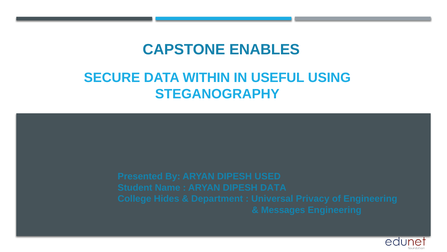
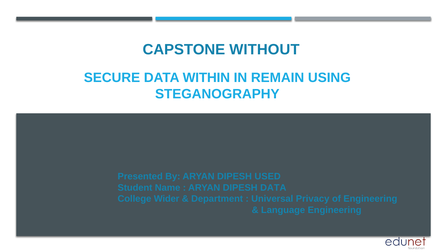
ENABLES: ENABLES -> WITHOUT
USEFUL: USEFUL -> REMAIN
Hides: Hides -> Wider
Messages: Messages -> Language
